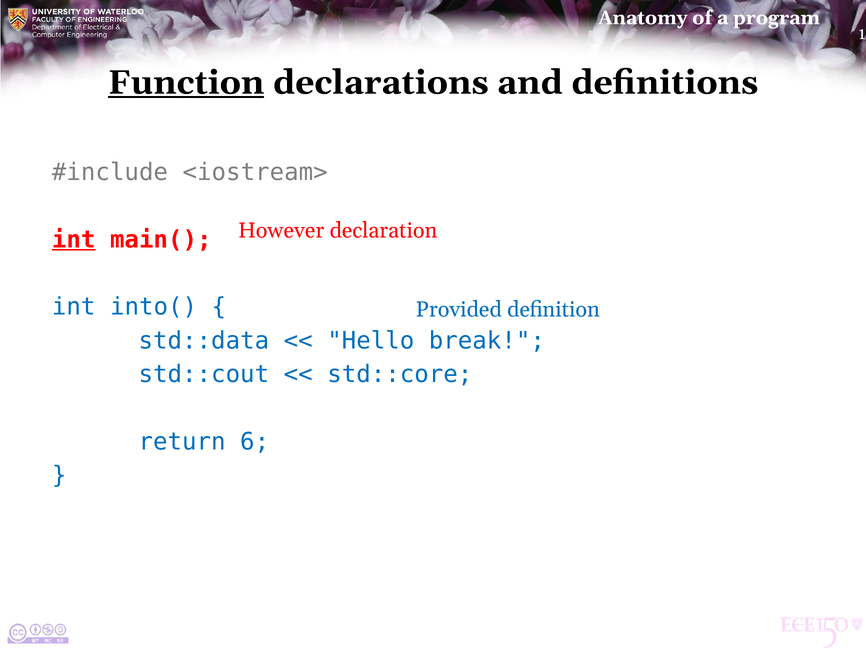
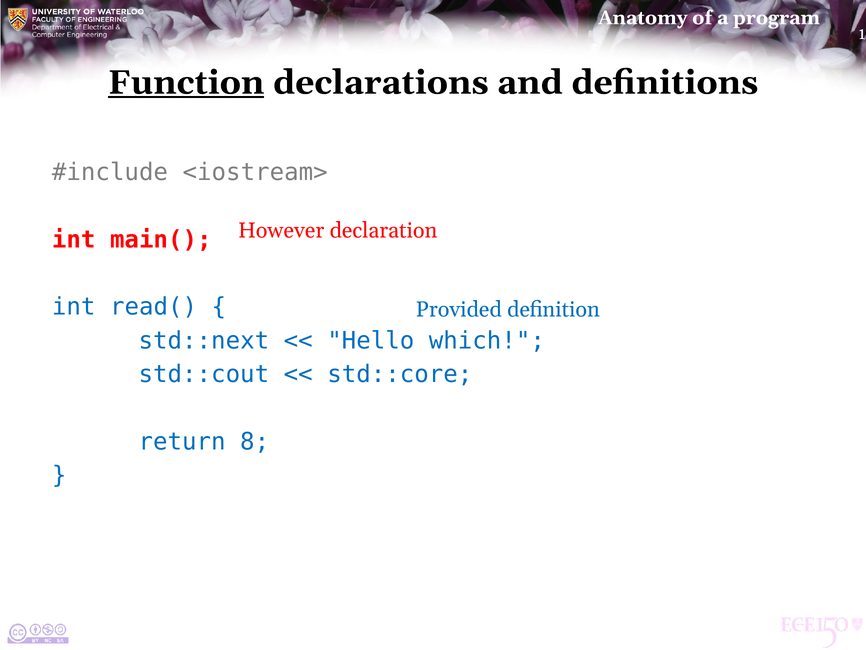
int at (74, 239) underline: present -> none
into(: into( -> read(
std::data: std::data -> std::next
break: break -> which
6: 6 -> 8
